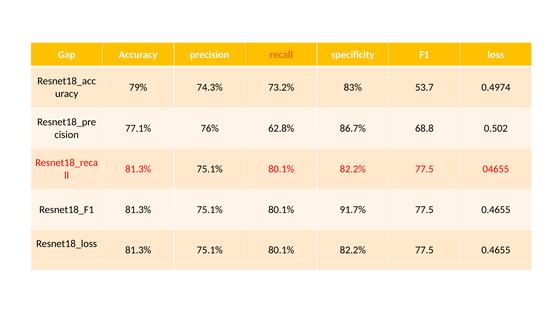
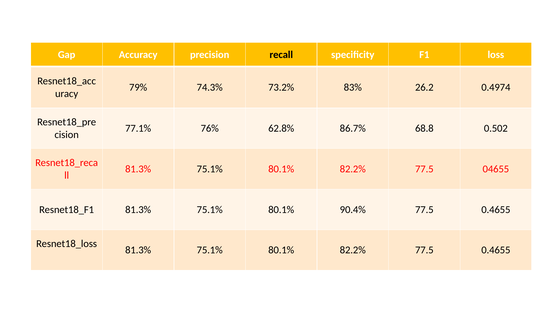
recall colour: orange -> black
53.7: 53.7 -> 26.2
91.7%: 91.7% -> 90.4%
